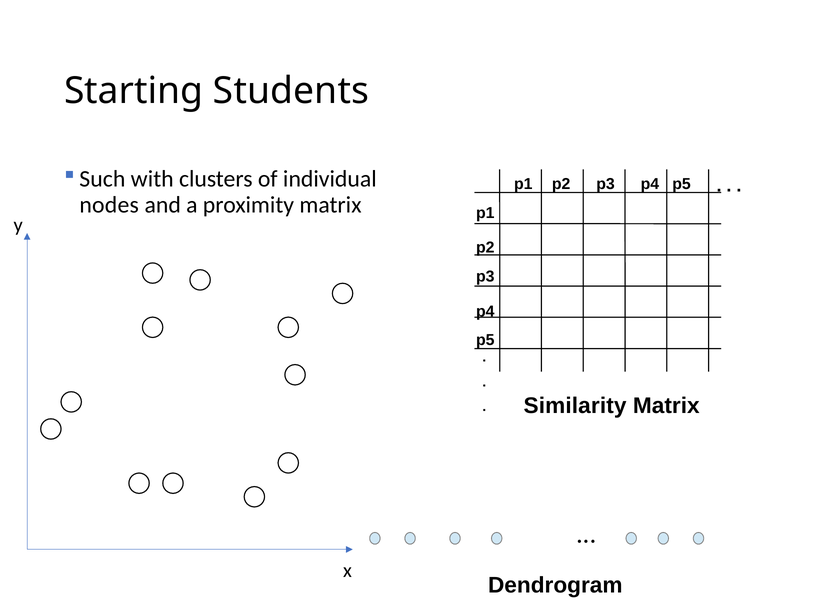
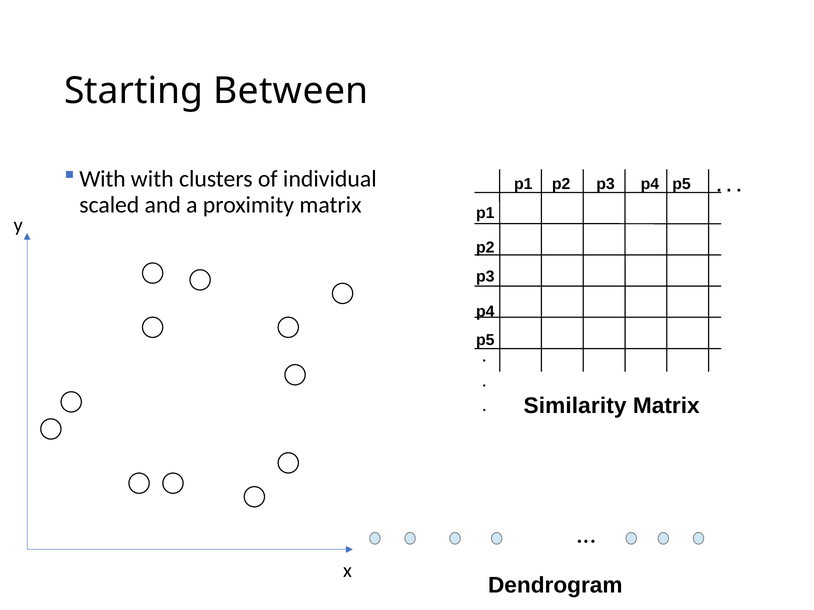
Students: Students -> Between
Such at (102, 179): Such -> With
nodes: nodes -> scaled
